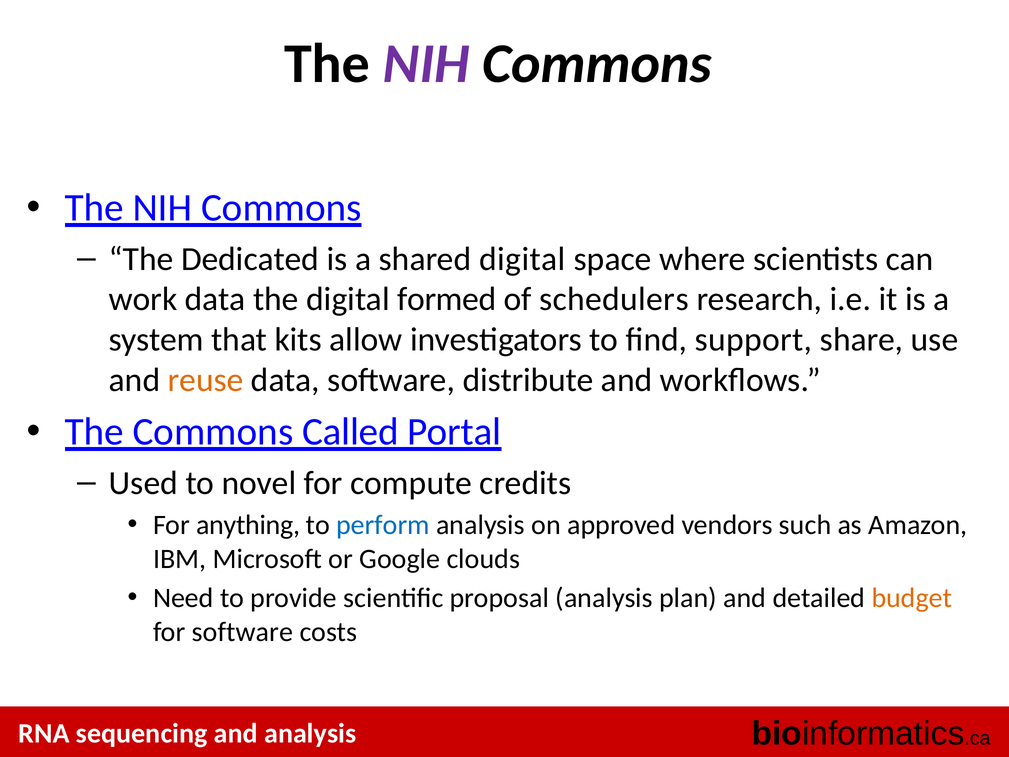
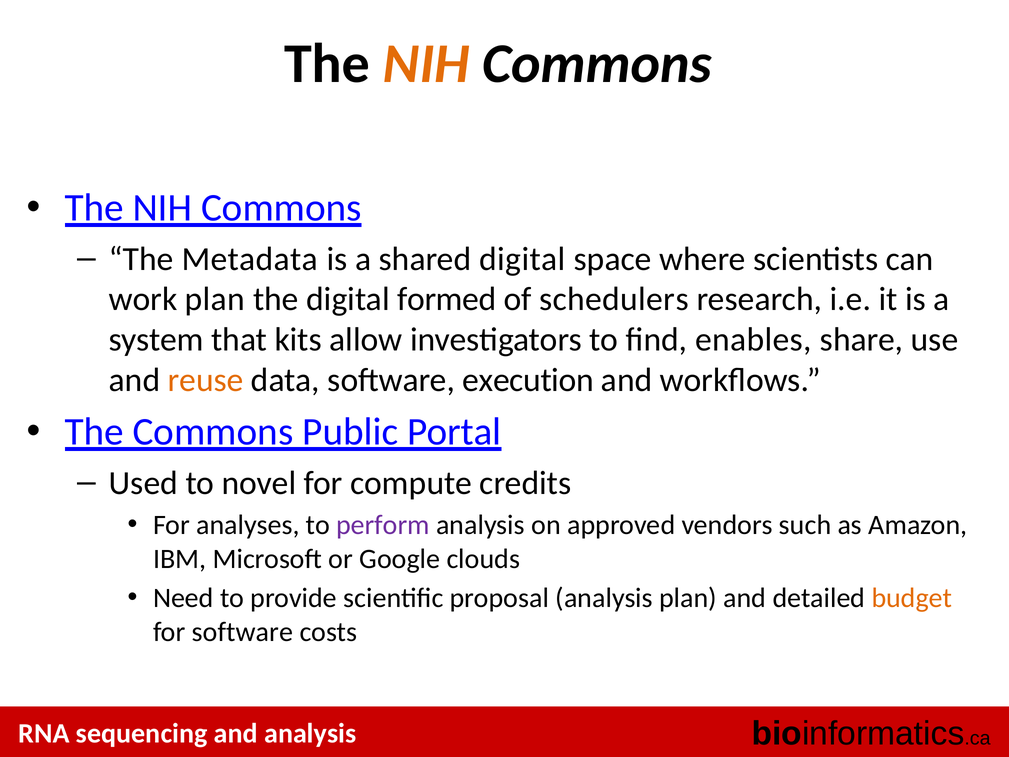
NIH at (426, 64) colour: purple -> orange
Dedicated: Dedicated -> Metadata
work data: data -> plan
support: support -> enables
distribute: distribute -> execution
Called: Called -> Public
anything: anything -> analyses
perform colour: blue -> purple
